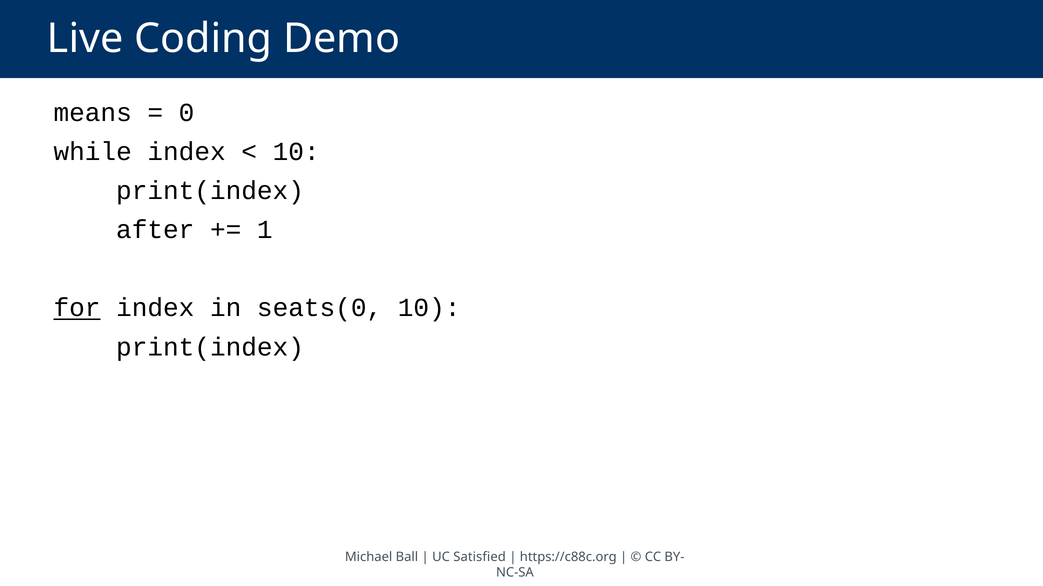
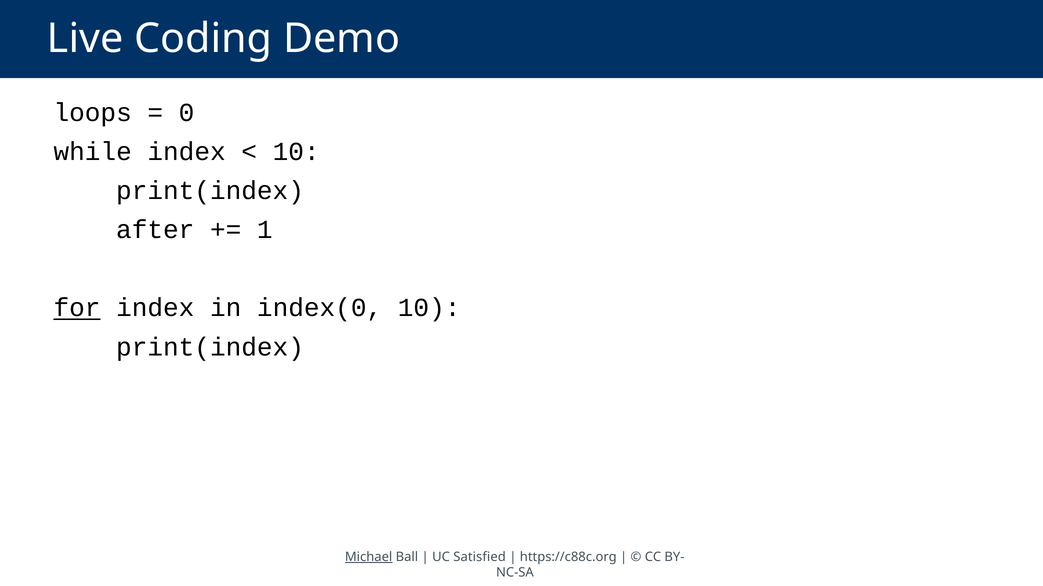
means: means -> loops
seats(0: seats(0 -> index(0
Michael underline: none -> present
